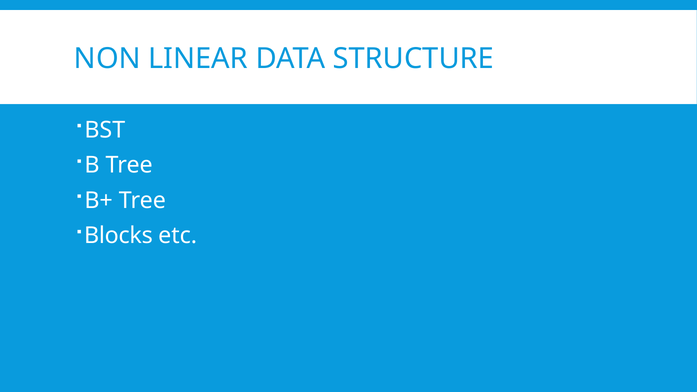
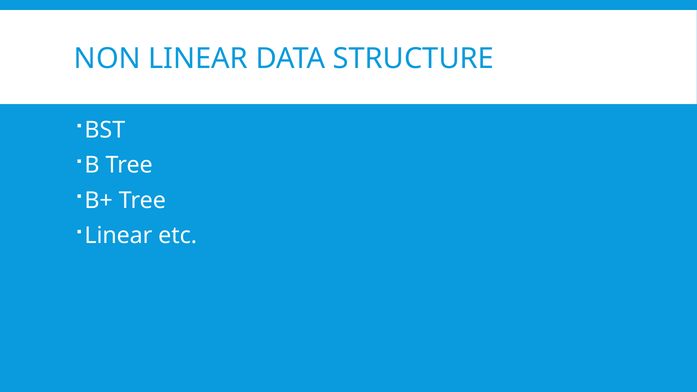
Blocks at (118, 236): Blocks -> Linear
